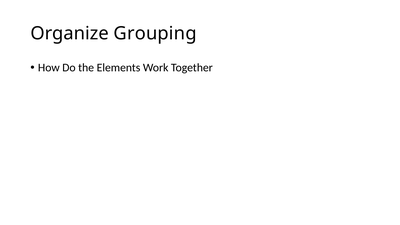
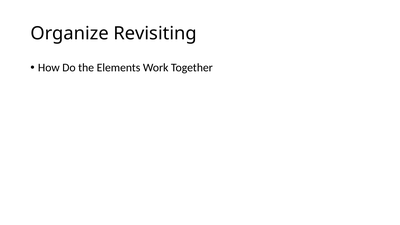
Grouping: Grouping -> Revisiting
